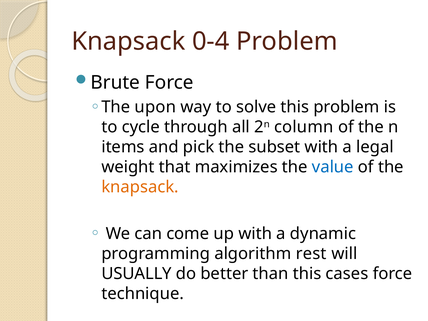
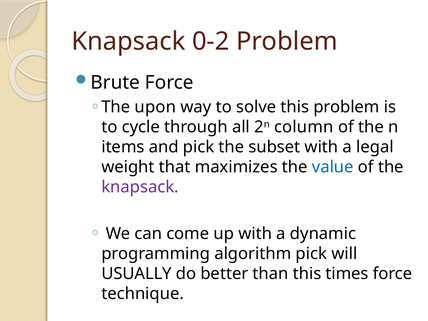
0-4: 0-4 -> 0-2
knapsack at (140, 187) colour: orange -> purple
algorithm rest: rest -> pick
cases: cases -> times
